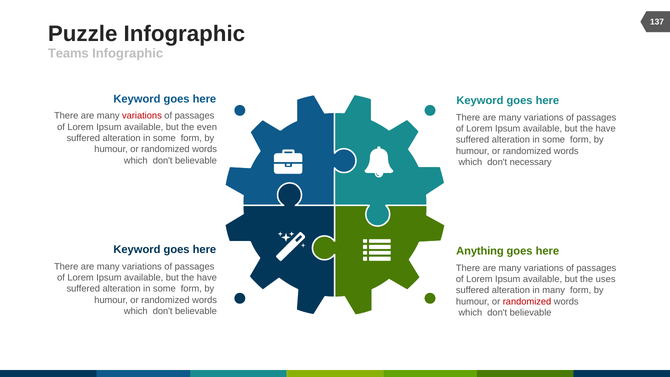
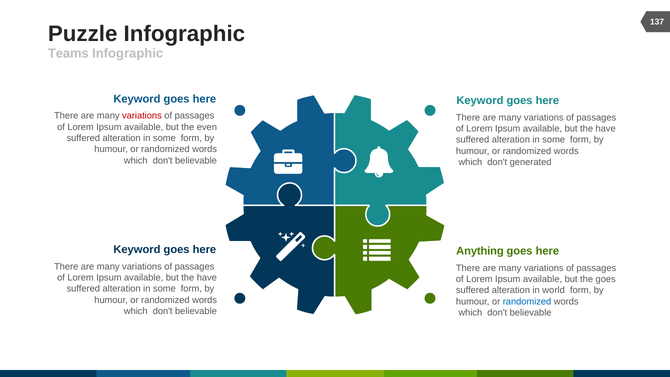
necessary: necessary -> generated
the uses: uses -> goes
in many: many -> world
randomized at (527, 302) colour: red -> blue
